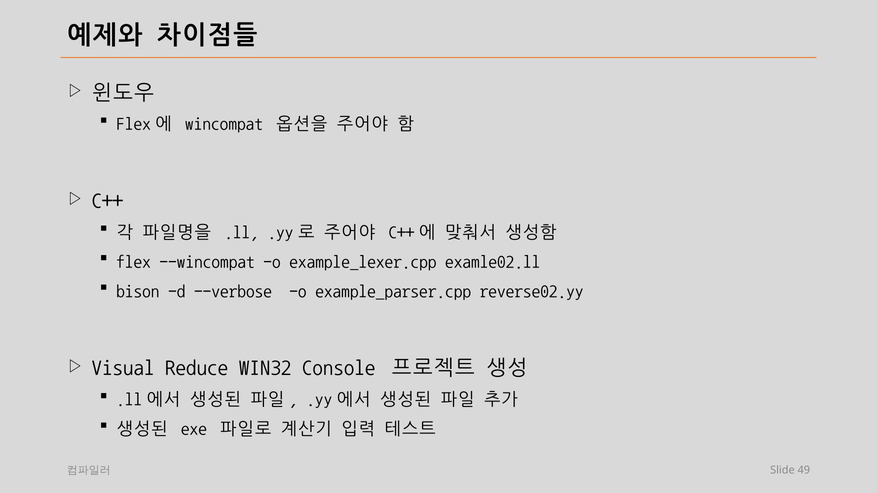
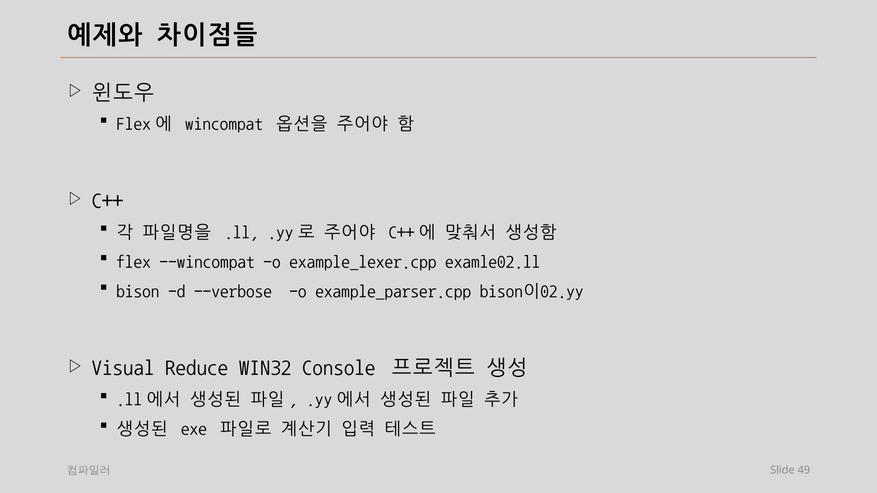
reverse02.yy: reverse02.yy -> bison이02.yy
